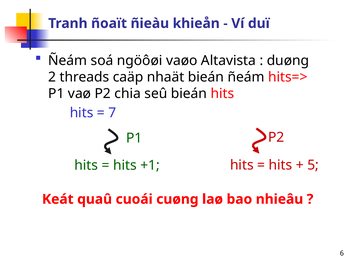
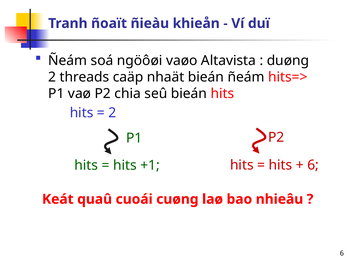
7 at (112, 113): 7 -> 2
5 at (313, 165): 5 -> 6
